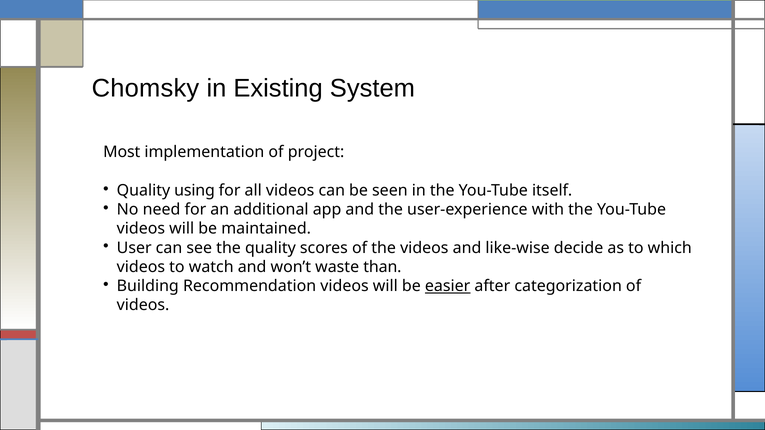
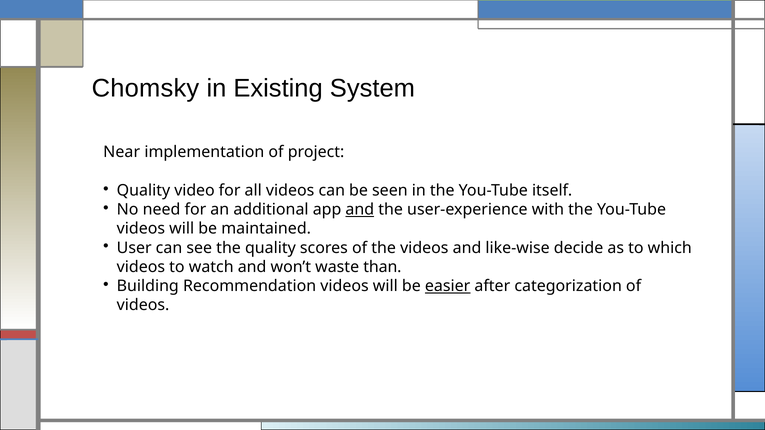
Most: Most -> Near
using: using -> video
and at (360, 210) underline: none -> present
